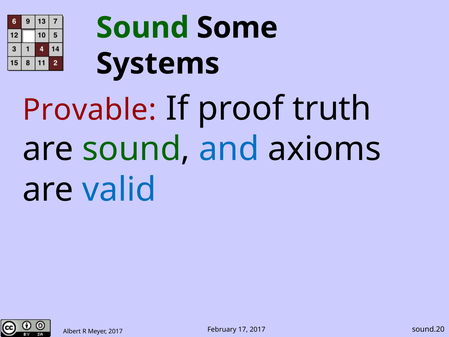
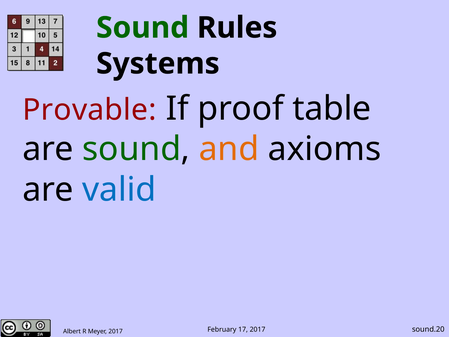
Some: Some -> Rules
truth: truth -> table
and colour: blue -> orange
